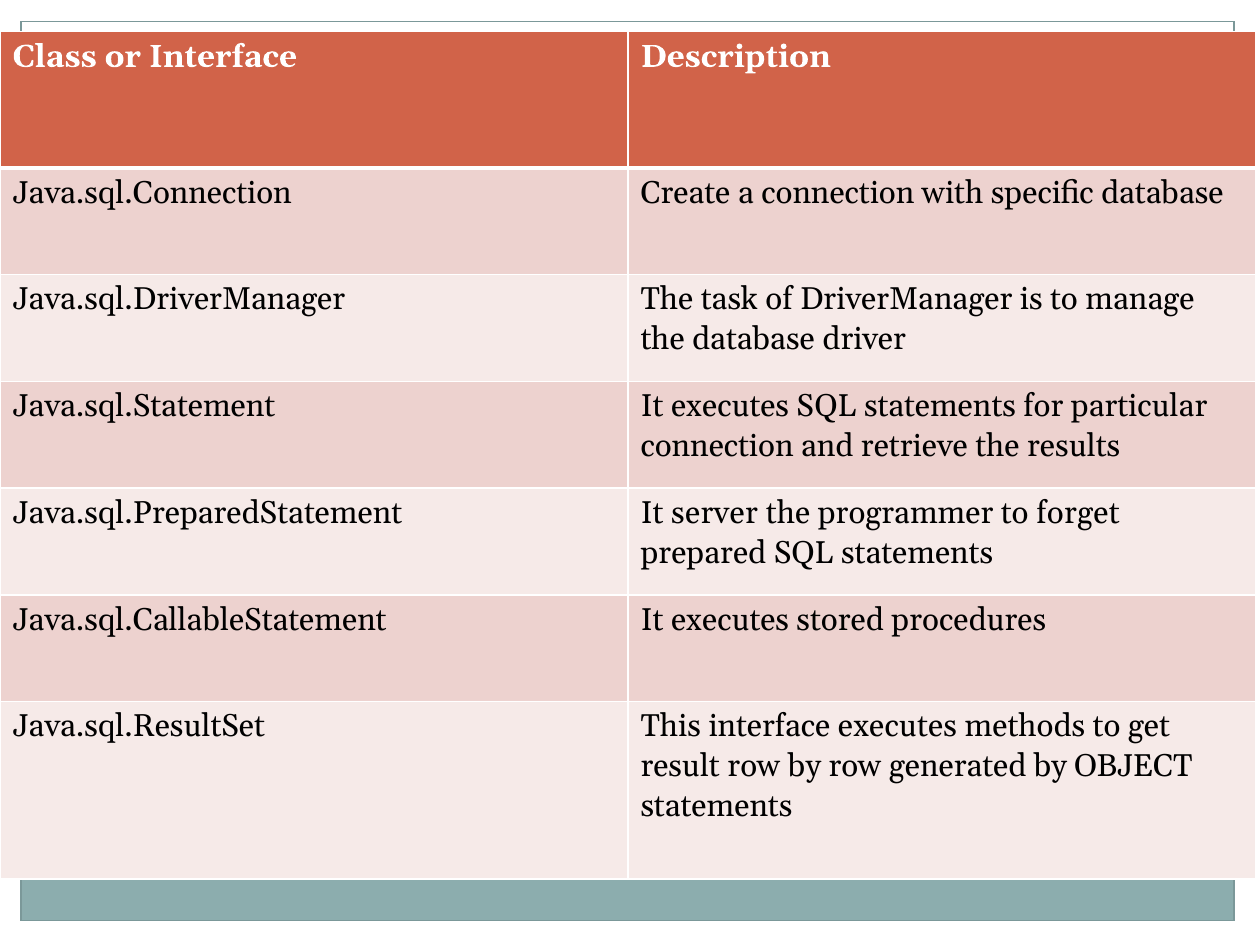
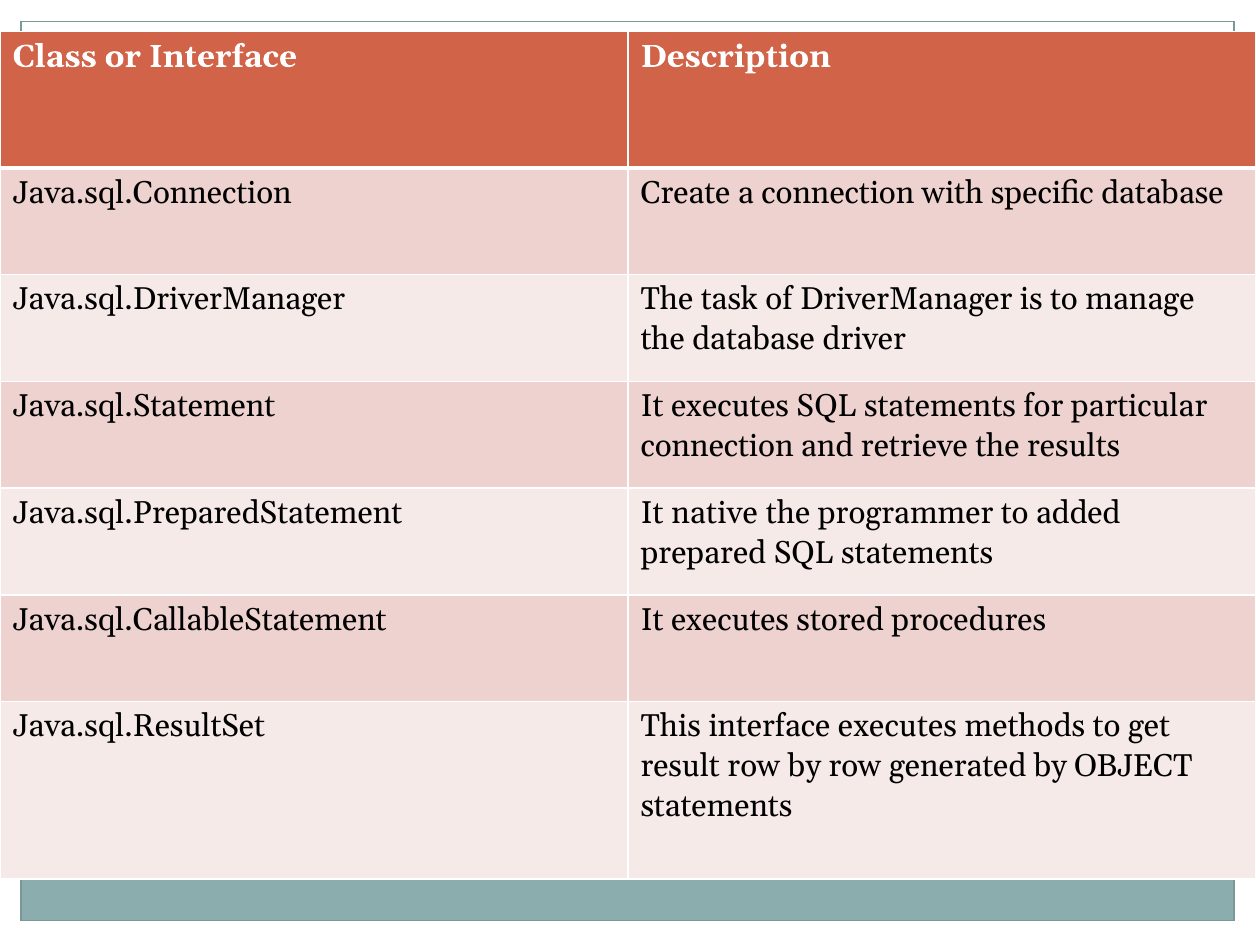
server: server -> native
forget: forget -> added
